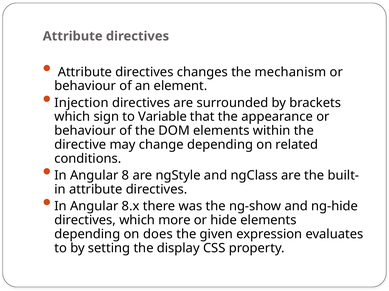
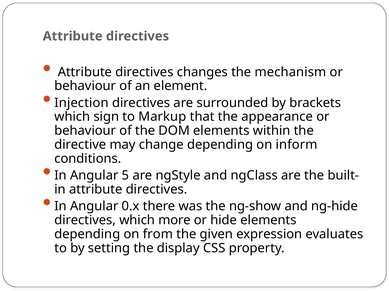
Variable: Variable -> Markup
related: related -> inform
8: 8 -> 5
8.x: 8.x -> 0.x
does: does -> from
